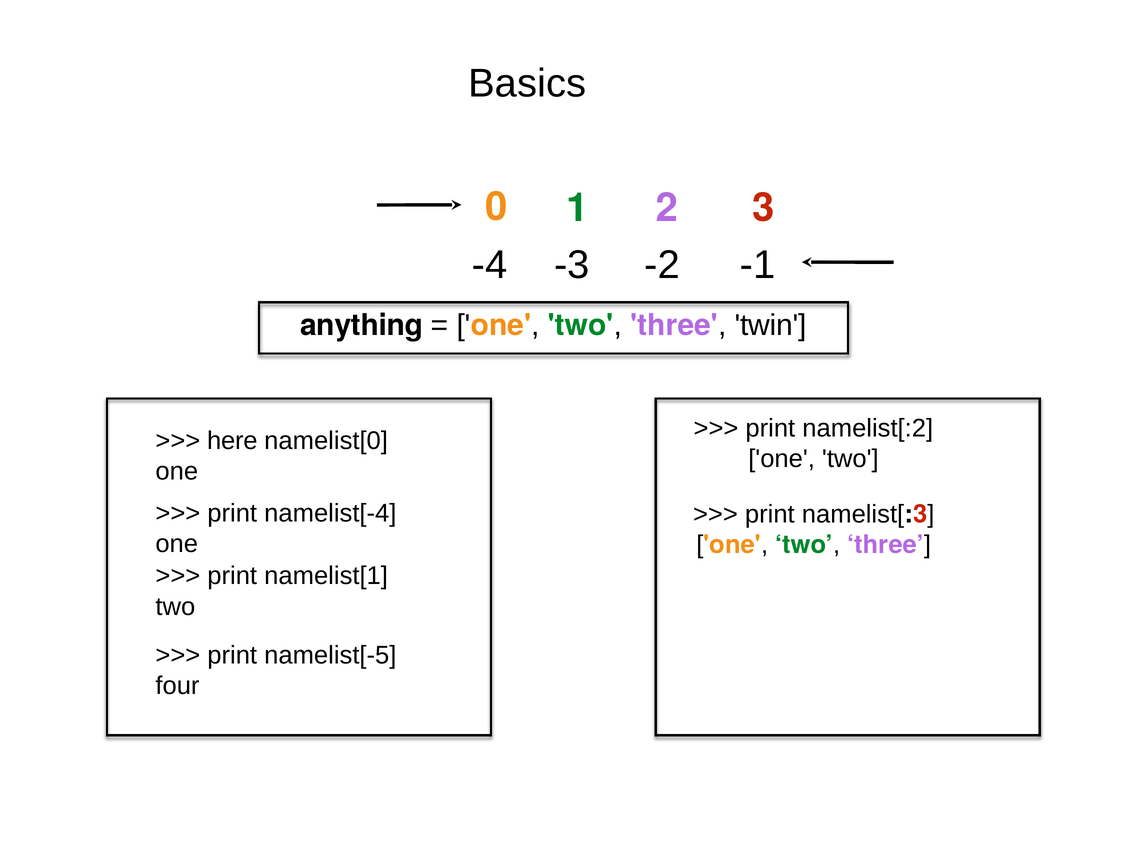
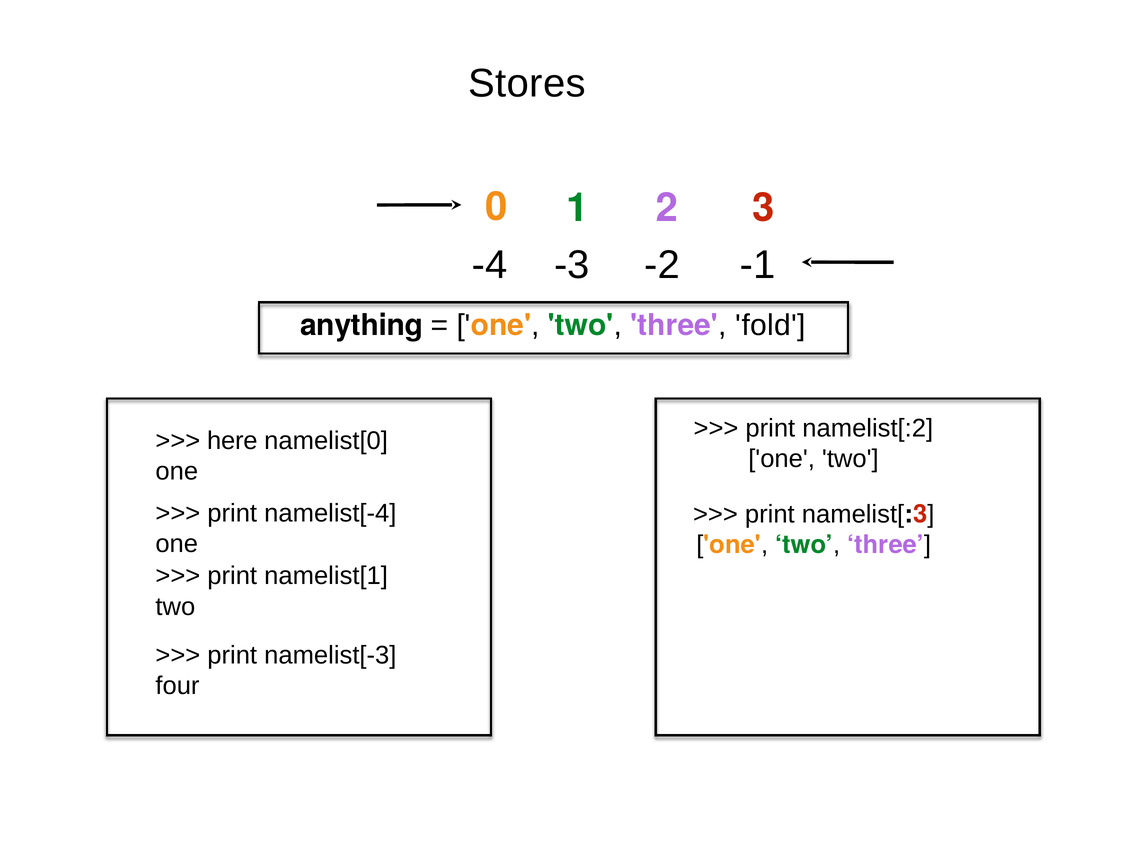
Basics: Basics -> Stores
twin: twin -> fold
namelist[-5: namelist[-5 -> namelist[-3
